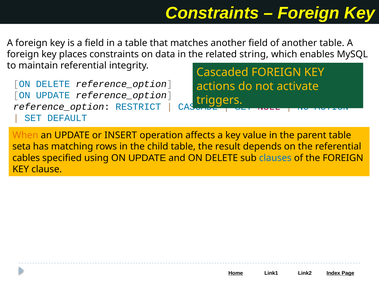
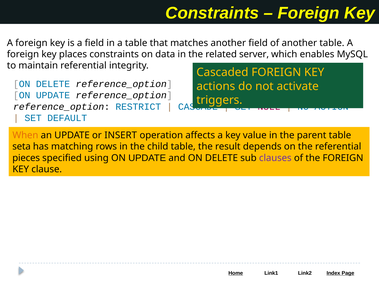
string: string -> server
cables: cables -> pieces
clauses colour: blue -> purple
